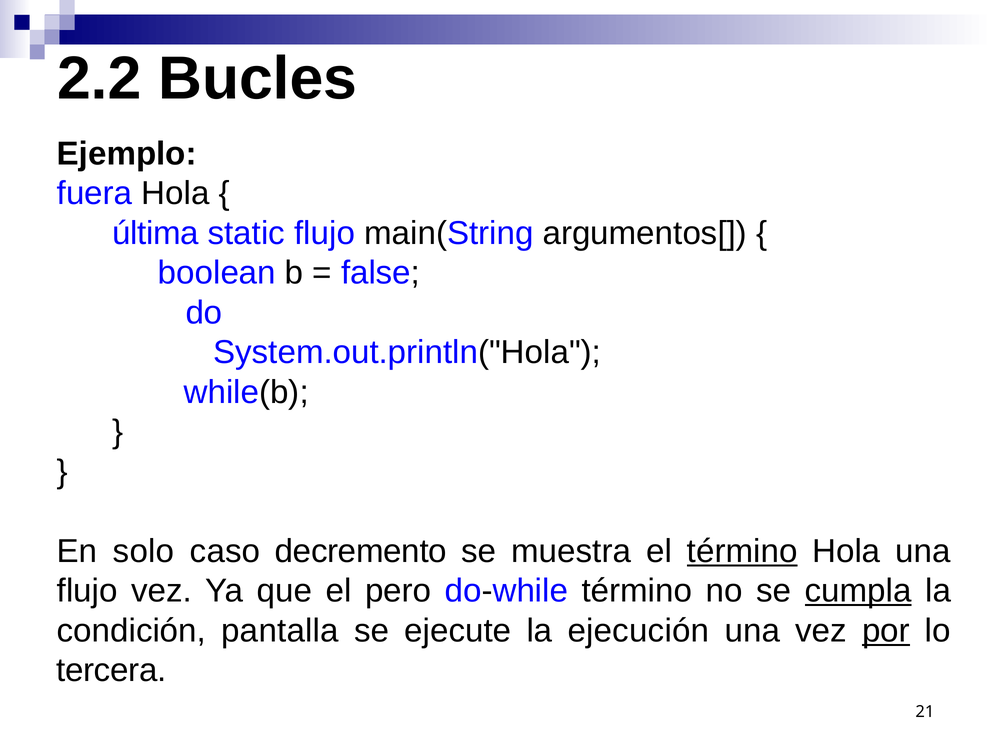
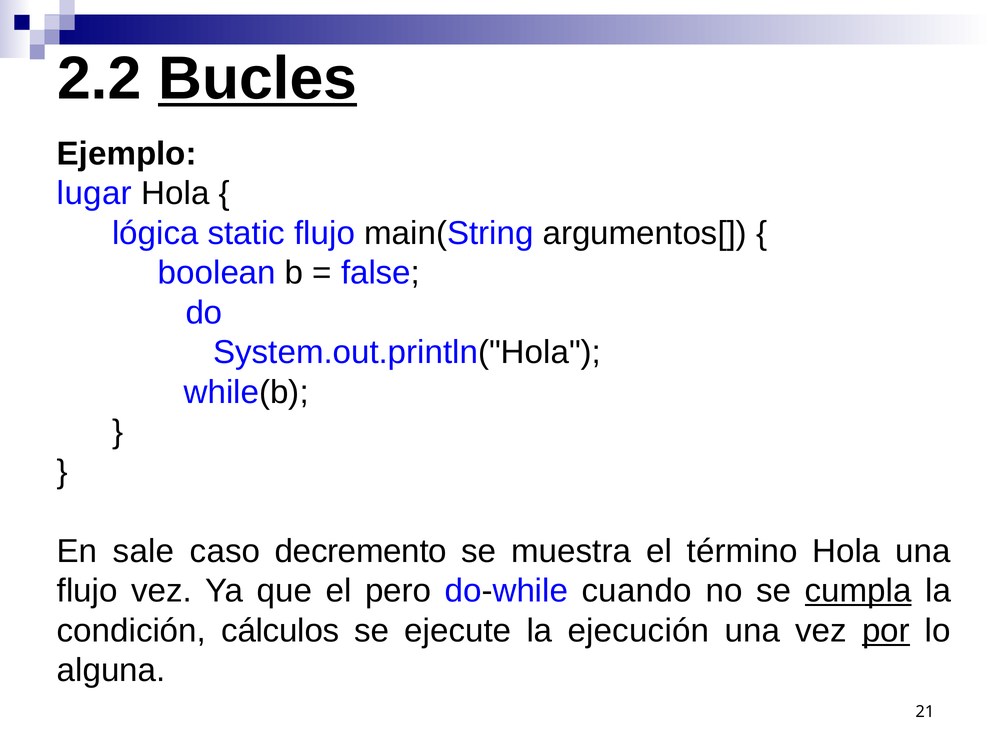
Bucles underline: none -> present
fuera: fuera -> lugar
última: última -> lógica
solo: solo -> sale
término at (742, 551) underline: present -> none
do-while término: término -> cuando
pantalla: pantalla -> cálculos
tercera: tercera -> alguna
